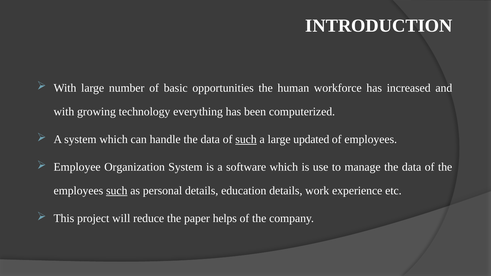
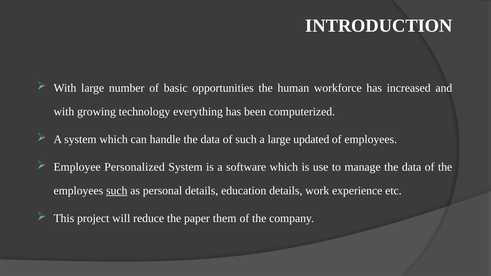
such at (246, 139) underline: present -> none
Organization: Organization -> Personalized
helps: helps -> them
